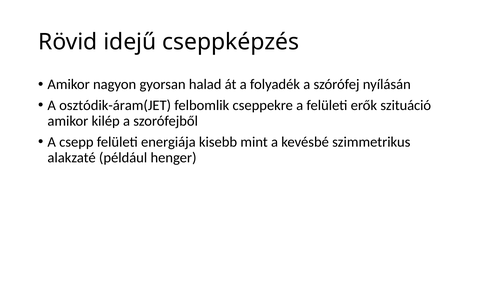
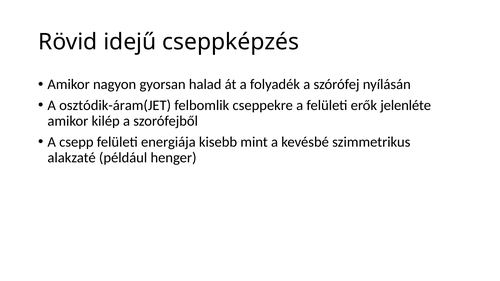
szituáció: szituáció -> jelenléte
